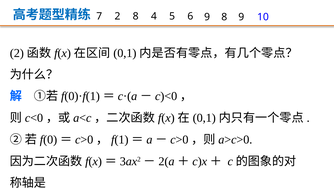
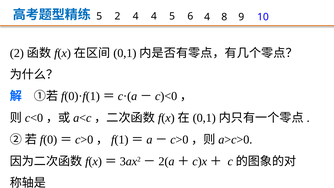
7 at (99, 16): 7 -> 5
2 8: 8 -> 4
6 9: 9 -> 4
